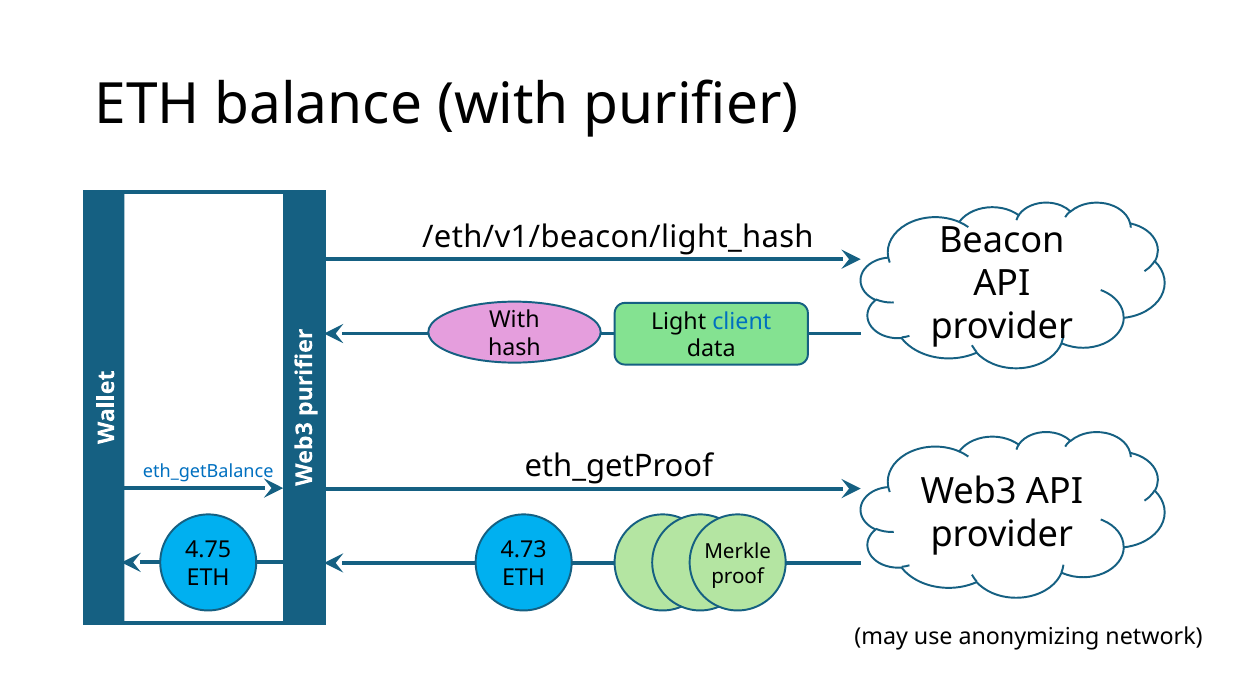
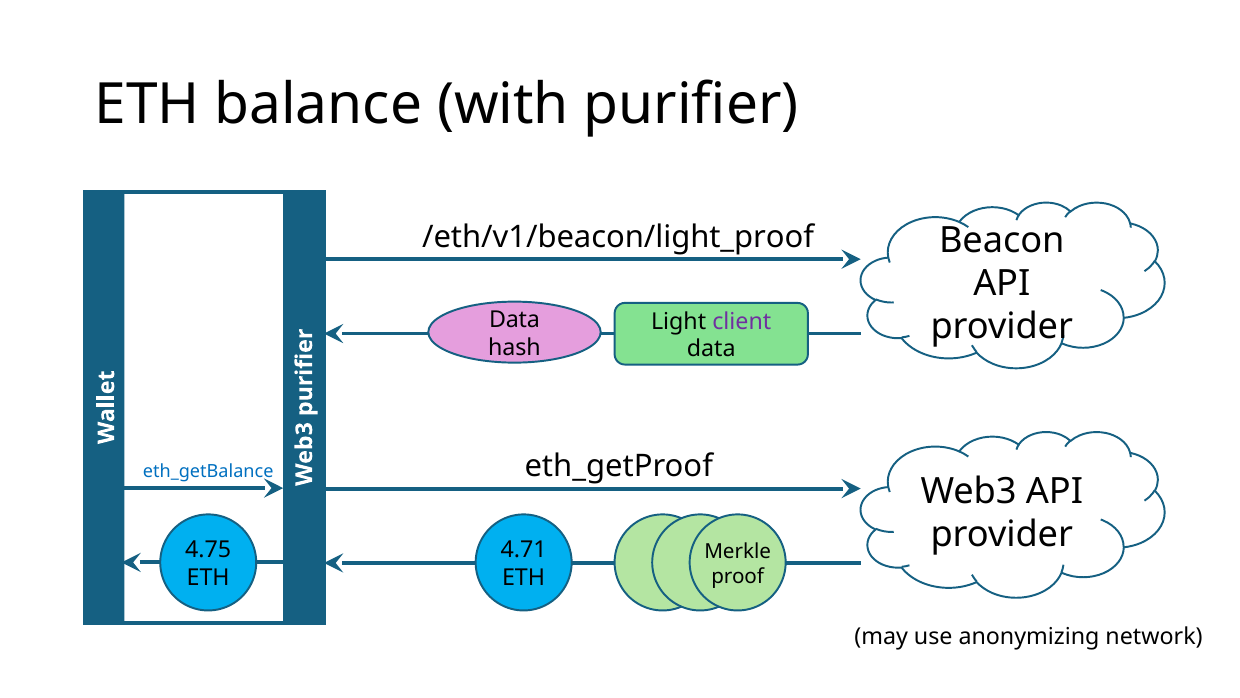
/eth/v1/beacon/light_hash: /eth/v1/beacon/light_hash -> /eth/v1/beacon/light_proof
With at (514, 320): With -> Data
client colour: blue -> purple
4.73: 4.73 -> 4.71
